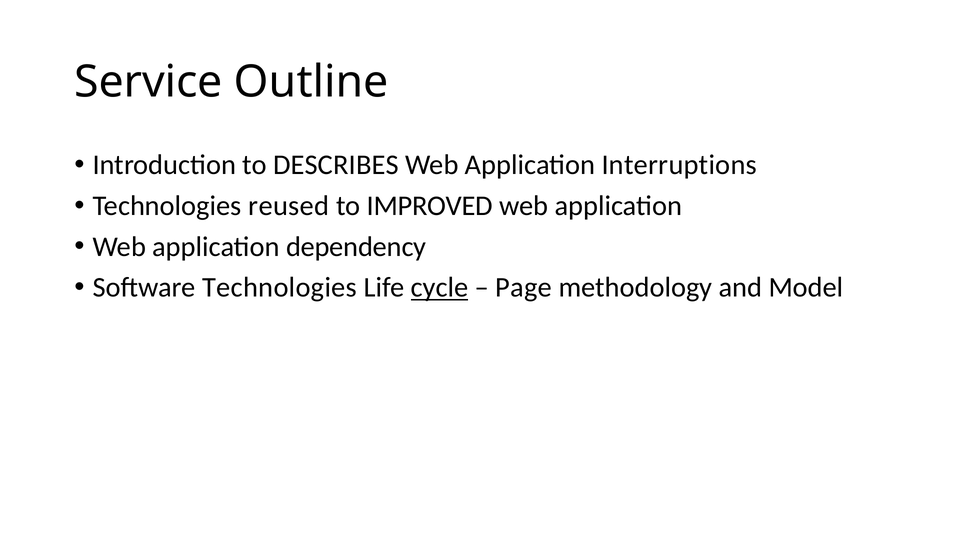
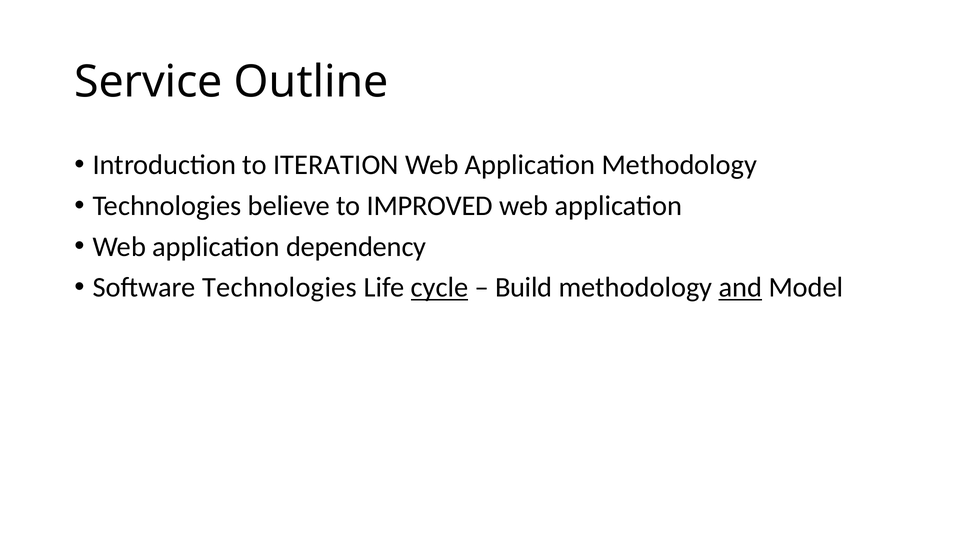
DESCRIBES: DESCRIBES -> ITERATION
Application Interruptions: Interruptions -> Methodology
reused: reused -> believe
Page: Page -> Build
and underline: none -> present
